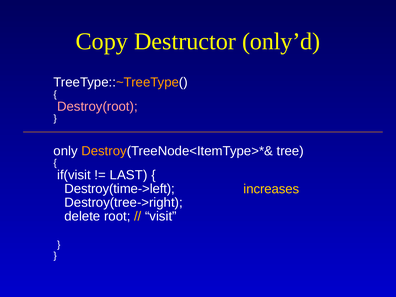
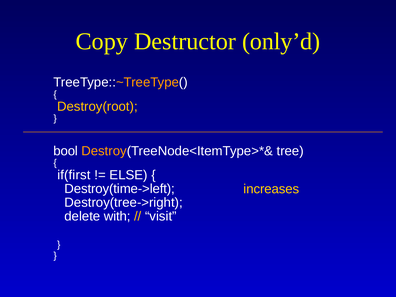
Destroy(root colour: pink -> yellow
only: only -> bool
if(visit: if(visit -> if(first
LAST: LAST -> ELSE
root: root -> with
